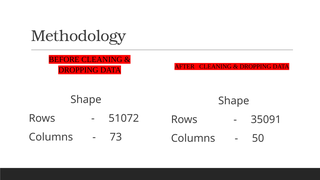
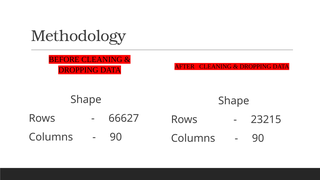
51072: 51072 -> 66627
35091: 35091 -> 23215
73 at (116, 137): 73 -> 90
50 at (258, 138): 50 -> 90
